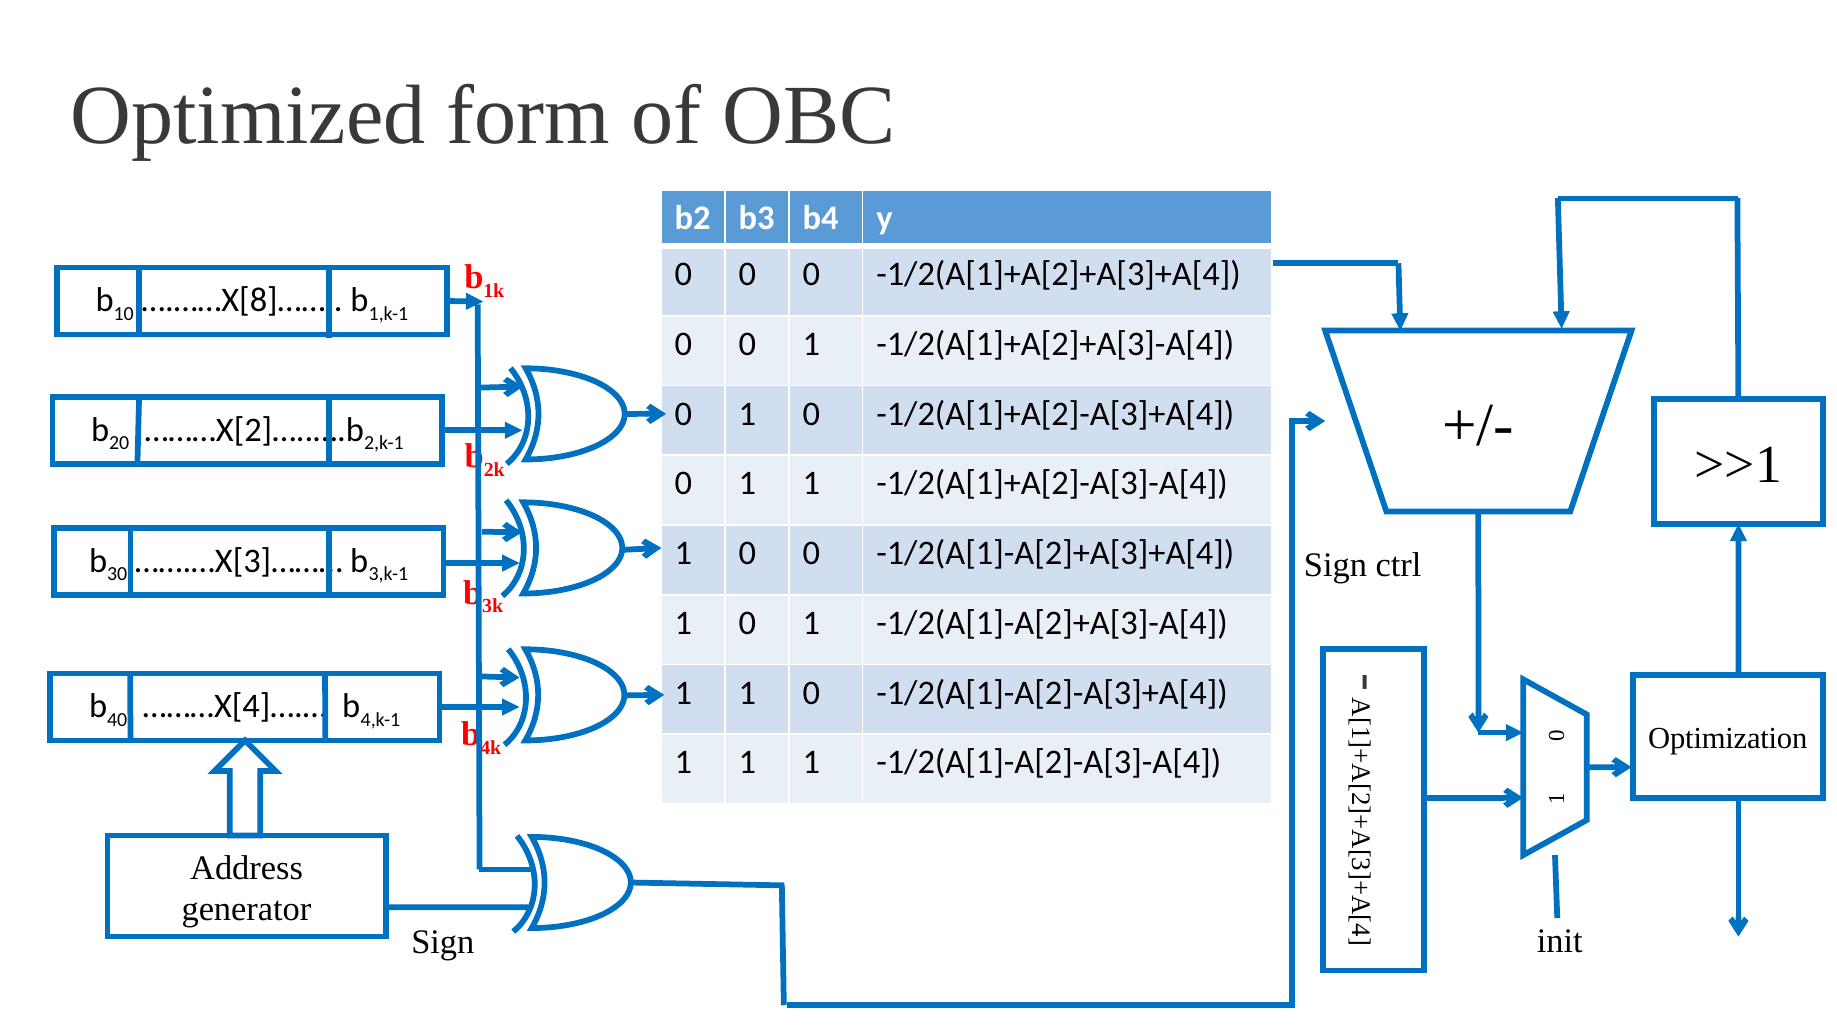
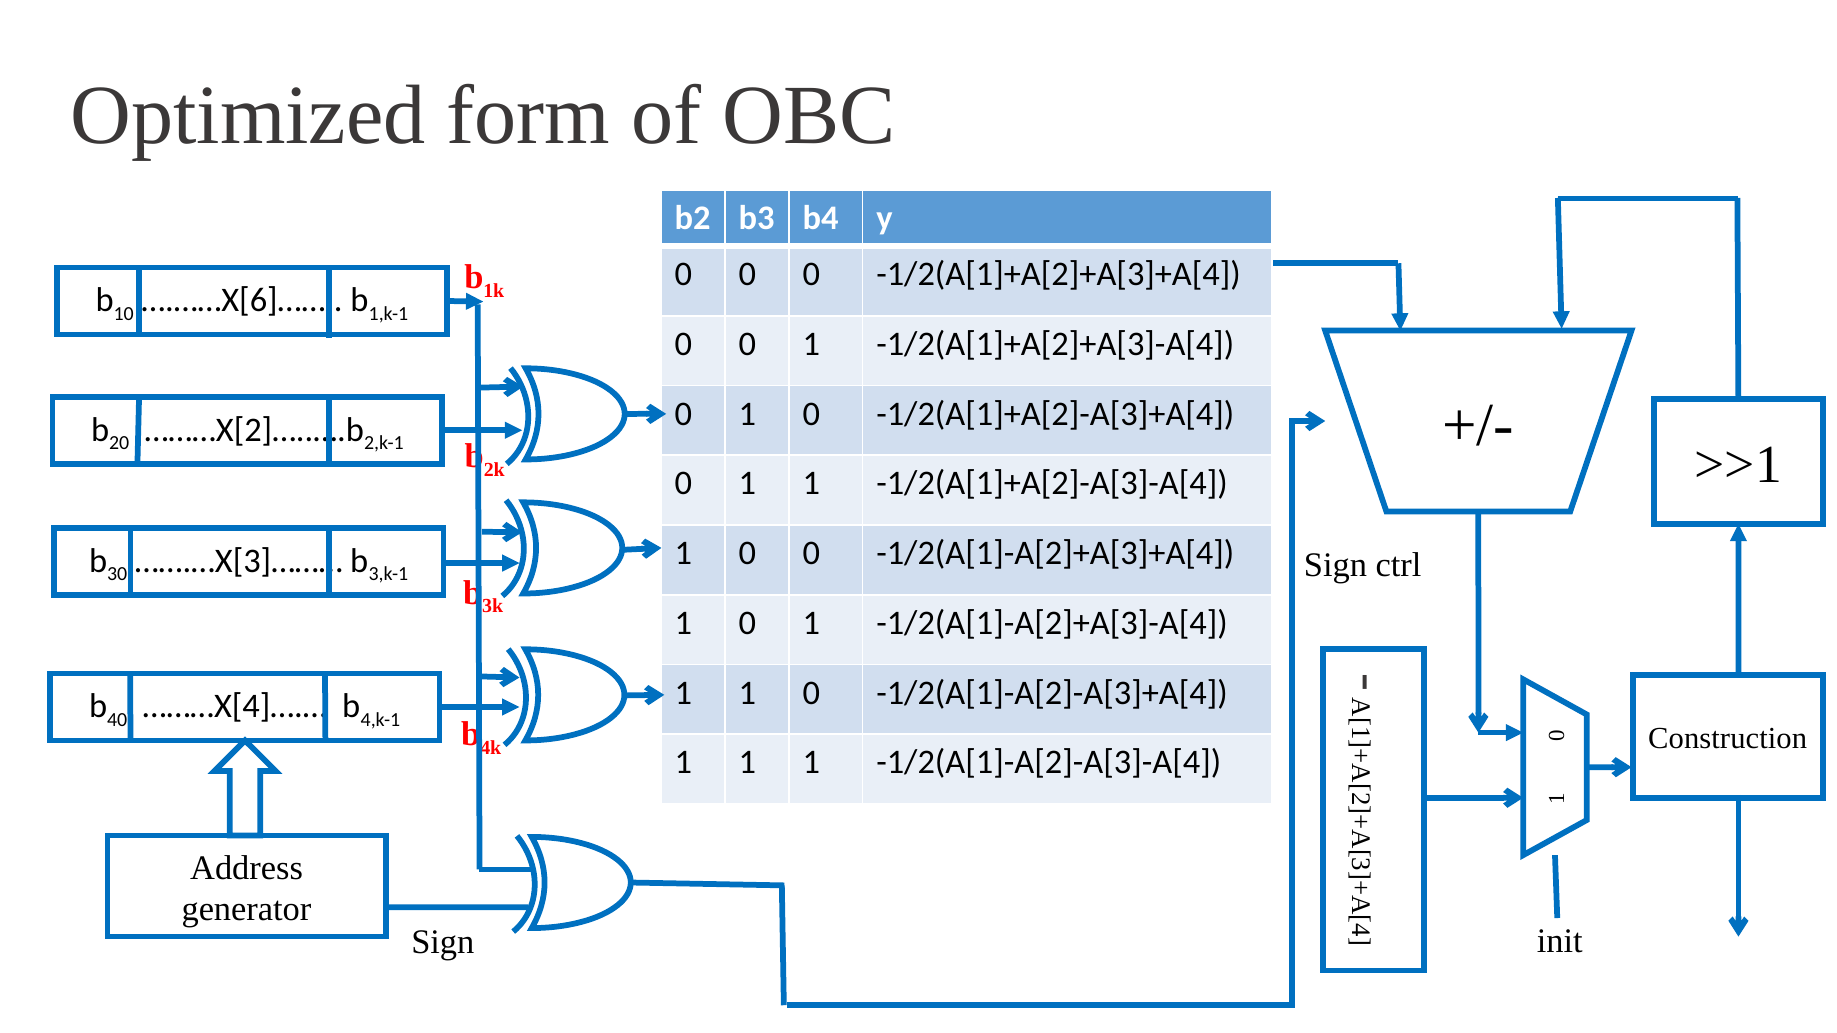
….……X[8]……: ….……X[8]…… -> ….……X[6]……
Optimization: Optimization -> Construction
